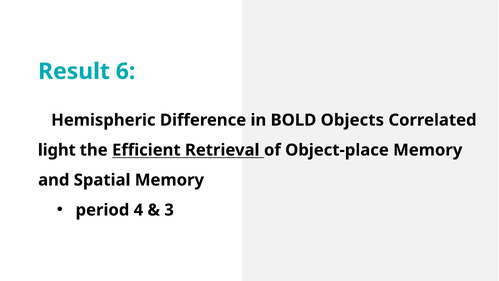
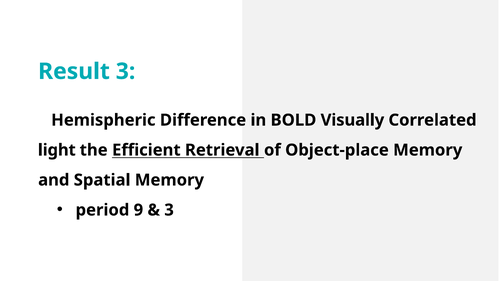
Result 6: 6 -> 3
Objects: Objects -> Visually
4: 4 -> 9
